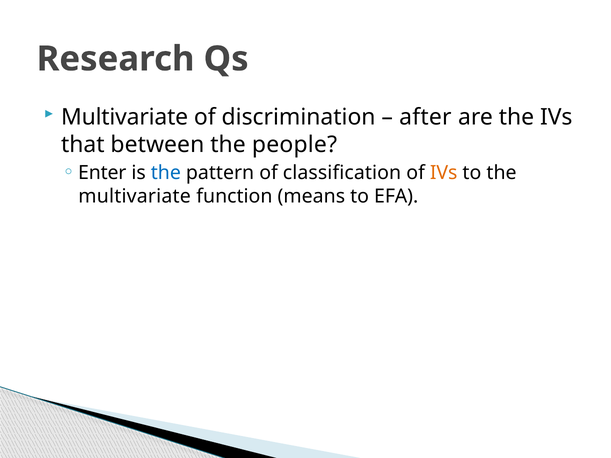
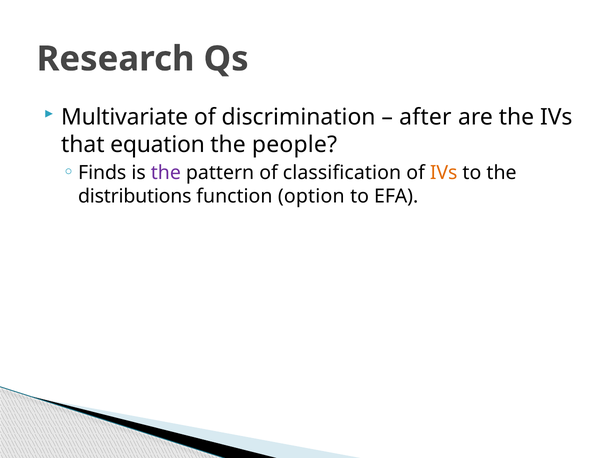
between: between -> equation
Enter: Enter -> Finds
the at (166, 173) colour: blue -> purple
multivariate at (135, 196): multivariate -> distributions
means: means -> option
